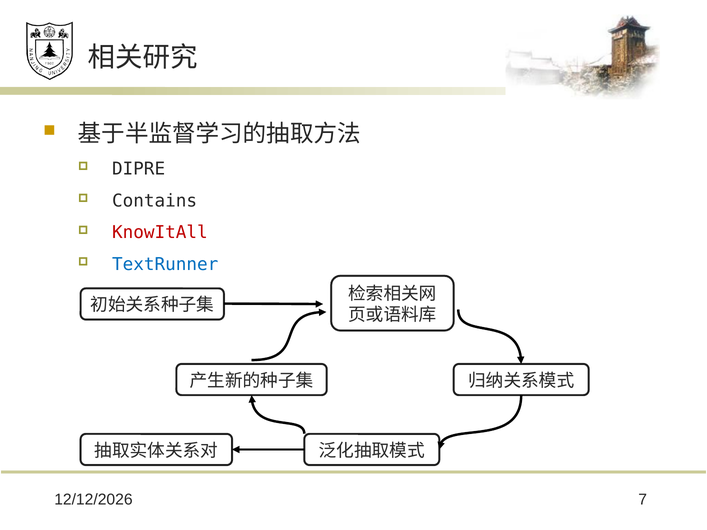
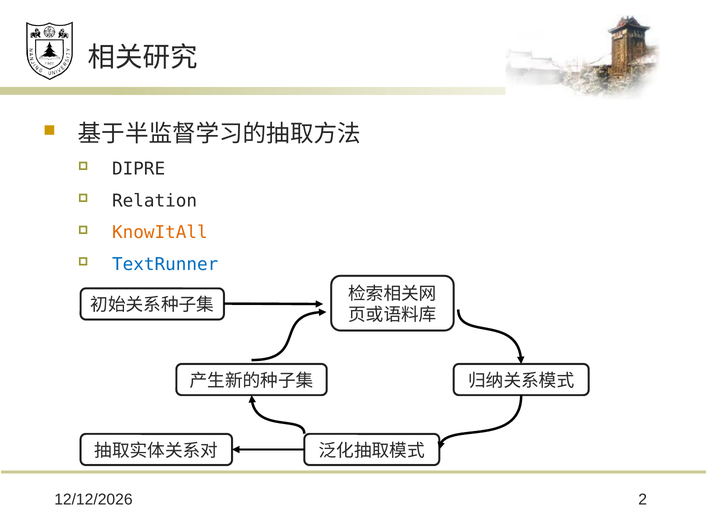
Contains: Contains -> Relation
KnowItAll colour: red -> orange
7: 7 -> 2
